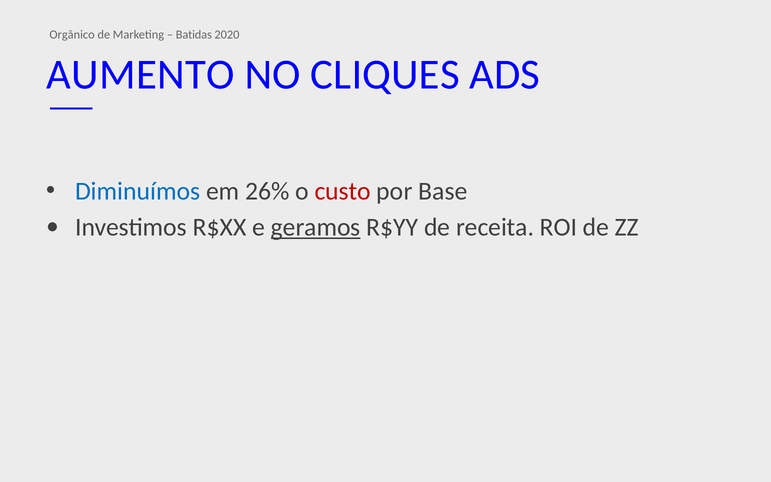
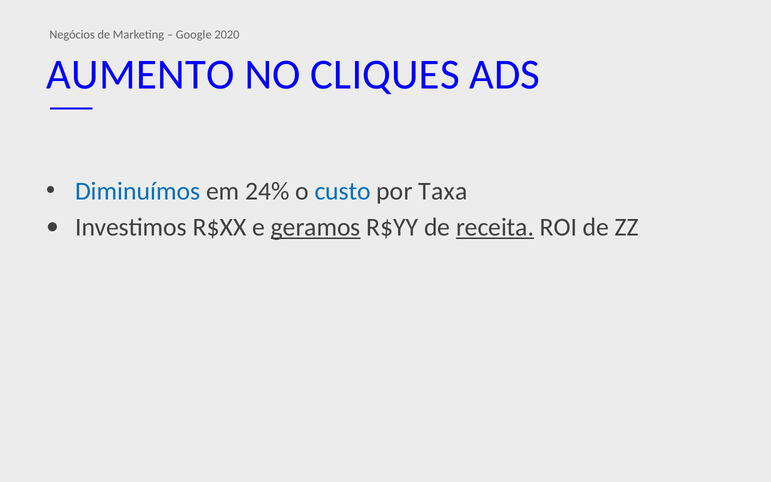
Orgânico: Orgânico -> Negócios
Batidas: Batidas -> Google
26%: 26% -> 24%
custo colour: red -> blue
Base: Base -> Taxa
receita underline: none -> present
